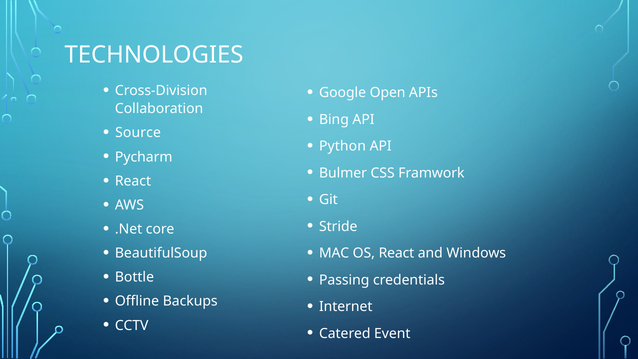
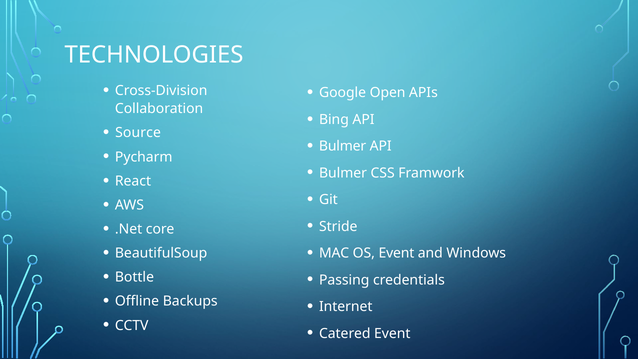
Python at (342, 146): Python -> Bulmer
OS React: React -> Event
